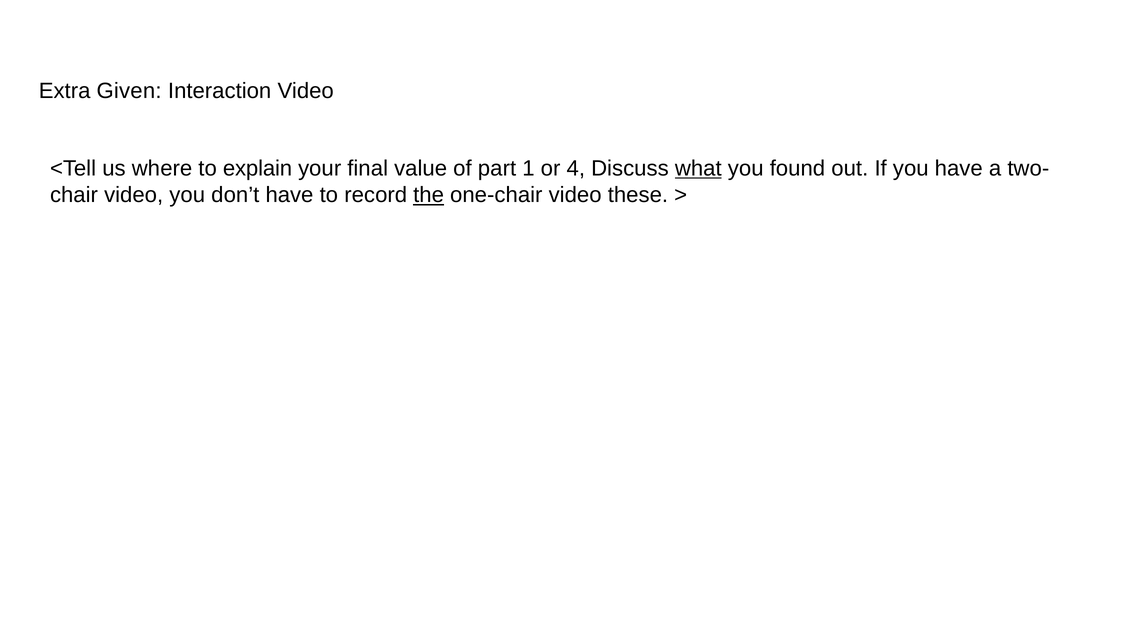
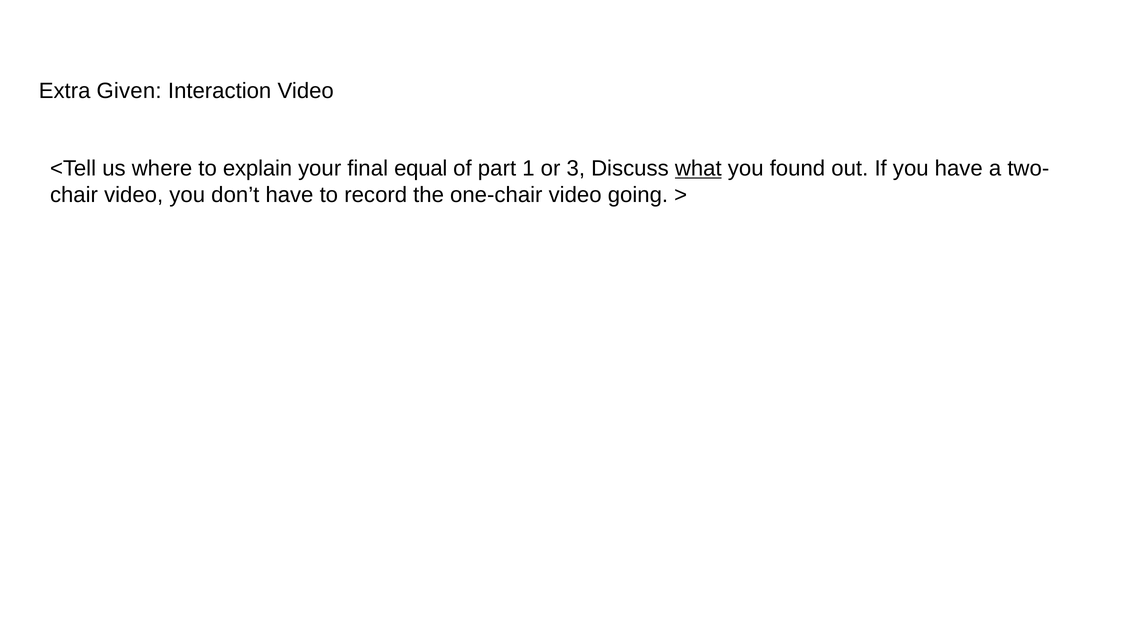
value: value -> equal
4: 4 -> 3
the underline: present -> none
these: these -> going
